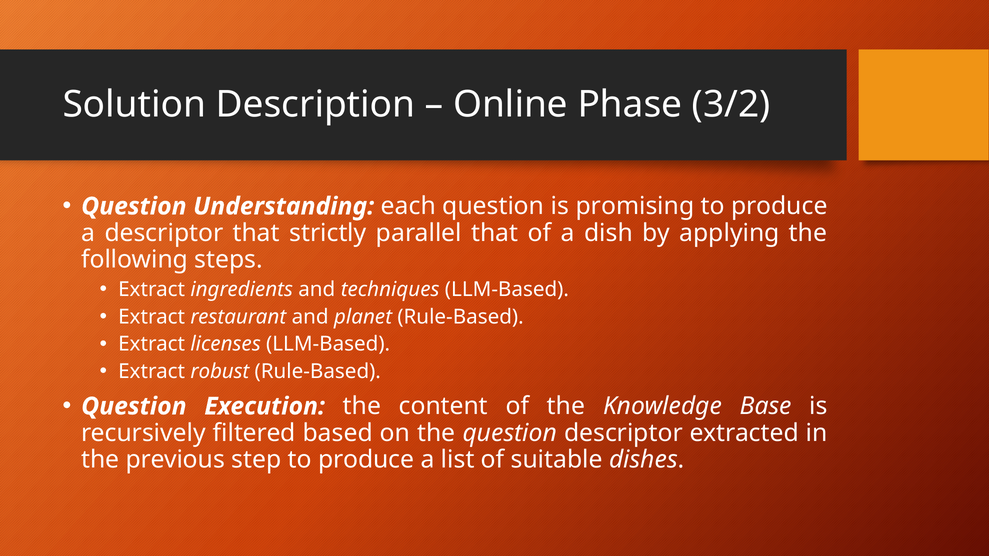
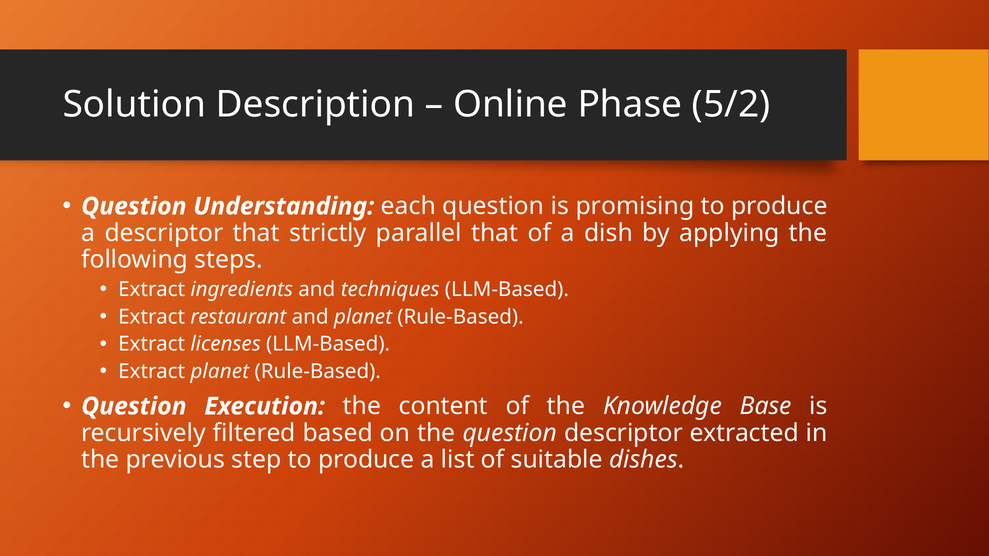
3/2: 3/2 -> 5/2
Extract robust: robust -> planet
